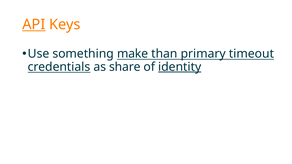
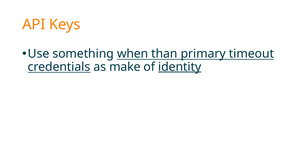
API underline: present -> none
make: make -> when
share: share -> make
